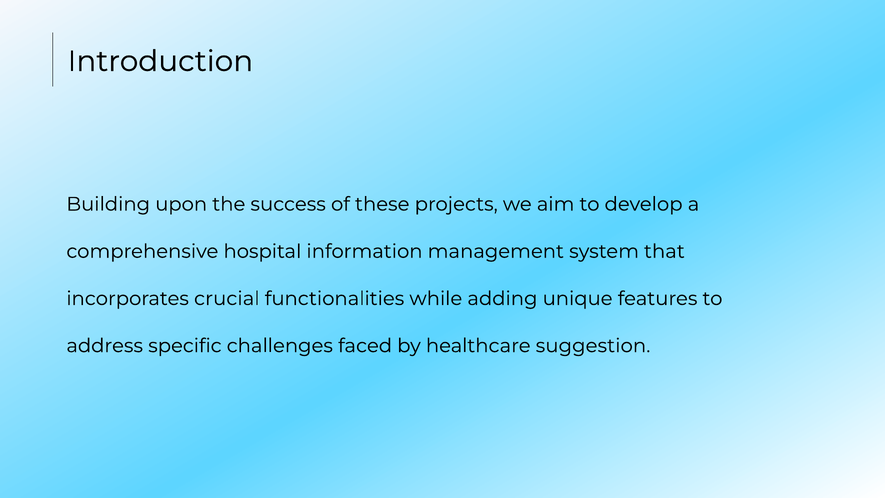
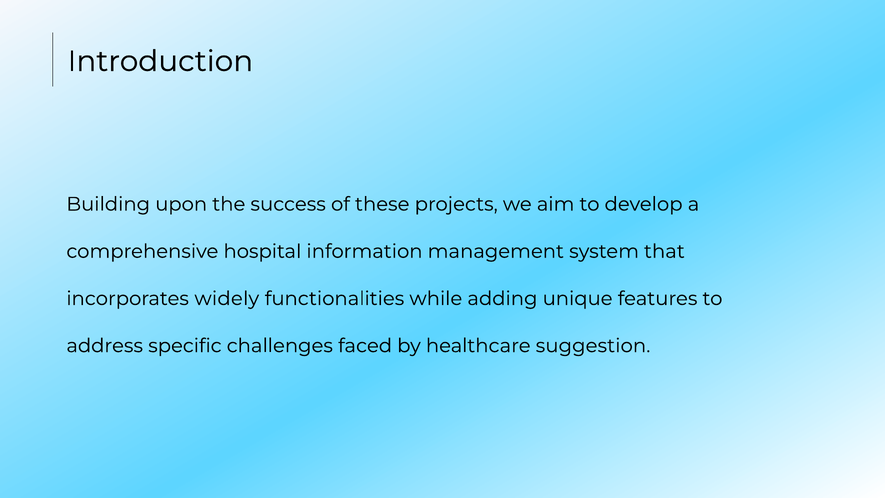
crucial: crucial -> widely
